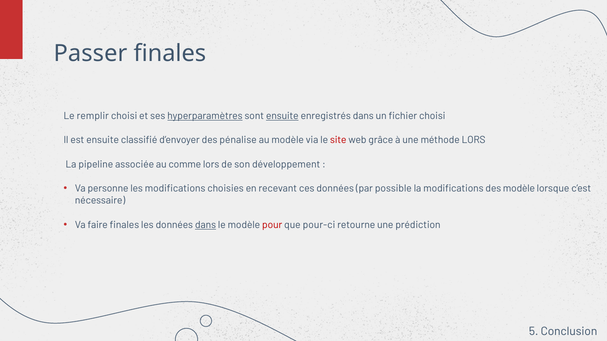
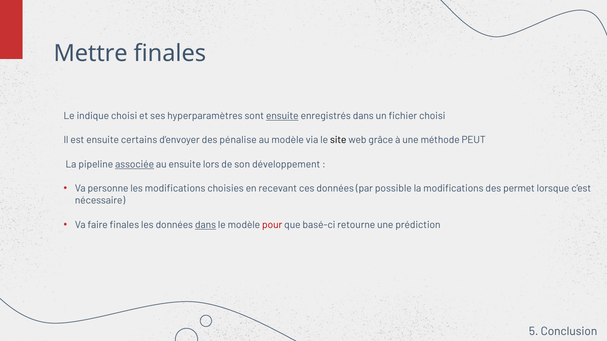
Passer: Passer -> Mettre
remplir: remplir -> indique
hyperparamètres underline: present -> none
classifié: classifié -> certains
site colour: red -> black
méthode LORS: LORS -> PEUT
associée underline: none -> present
au comme: comme -> ensuite
des modèle: modèle -> permet
pour-ci: pour-ci -> basé-ci
